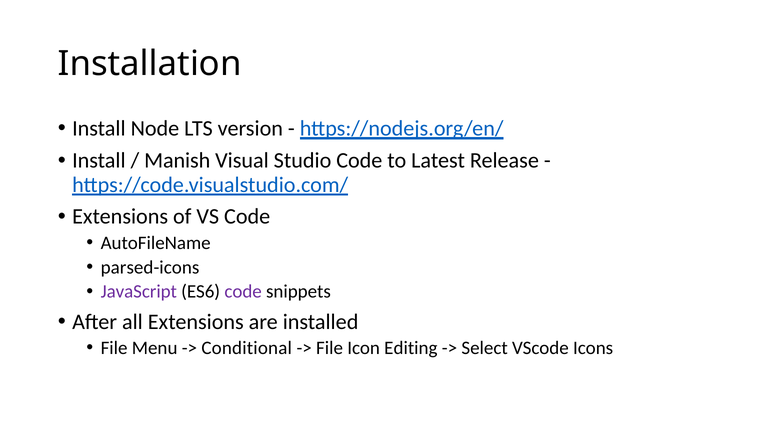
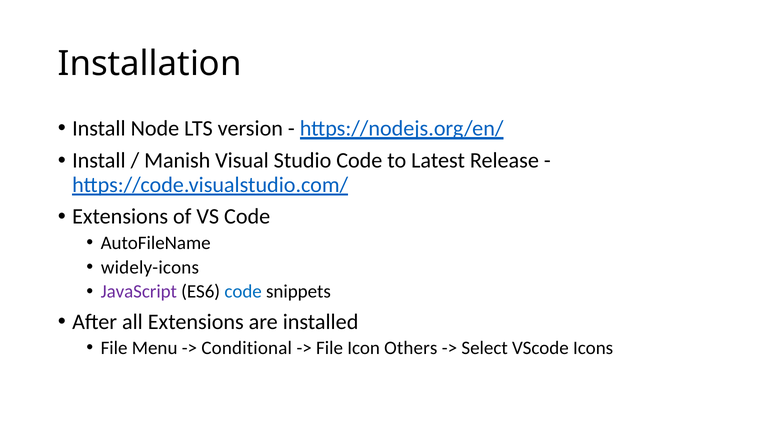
parsed-icons: parsed-icons -> widely-icons
code at (243, 292) colour: purple -> blue
Editing: Editing -> Others
